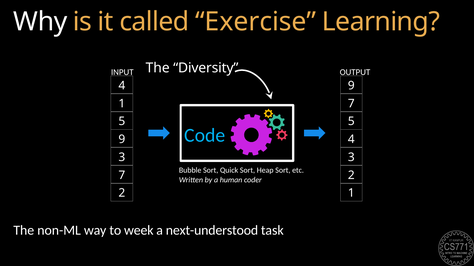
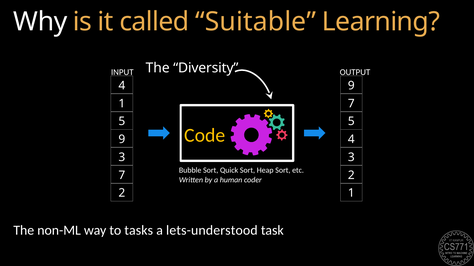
Exercise: Exercise -> Suitable
Code colour: light blue -> yellow
week: week -> tasks
next-understood: next-understood -> lets-understood
